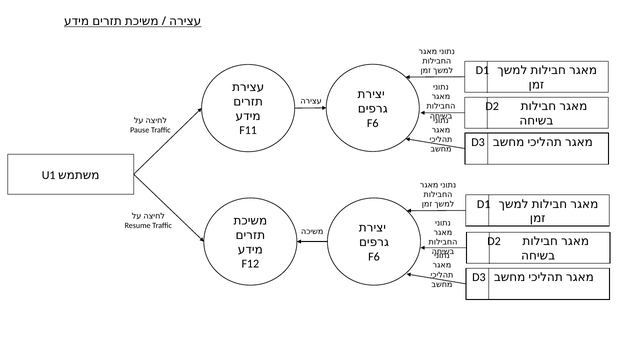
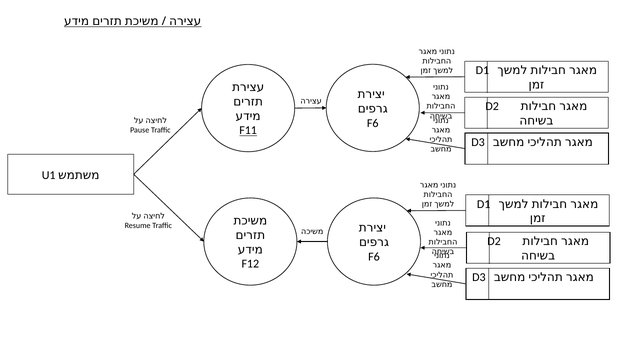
F11 underline: none -> present
